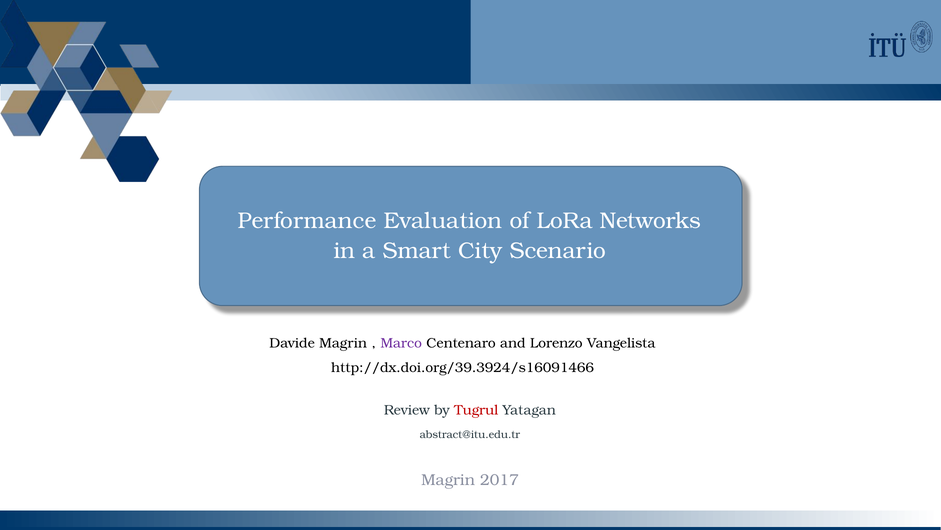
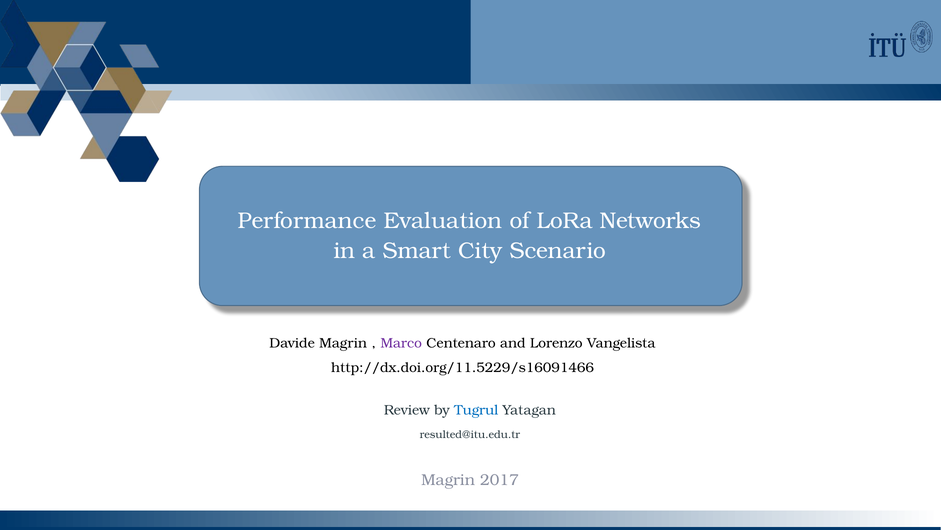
http://dx.doi.org/39.3924/s16091466: http://dx.doi.org/39.3924/s16091466 -> http://dx.doi.org/11.5229/s16091466
Tugrul colour: red -> blue
abstract@itu.edu.tr: abstract@itu.edu.tr -> resulted@itu.edu.tr
